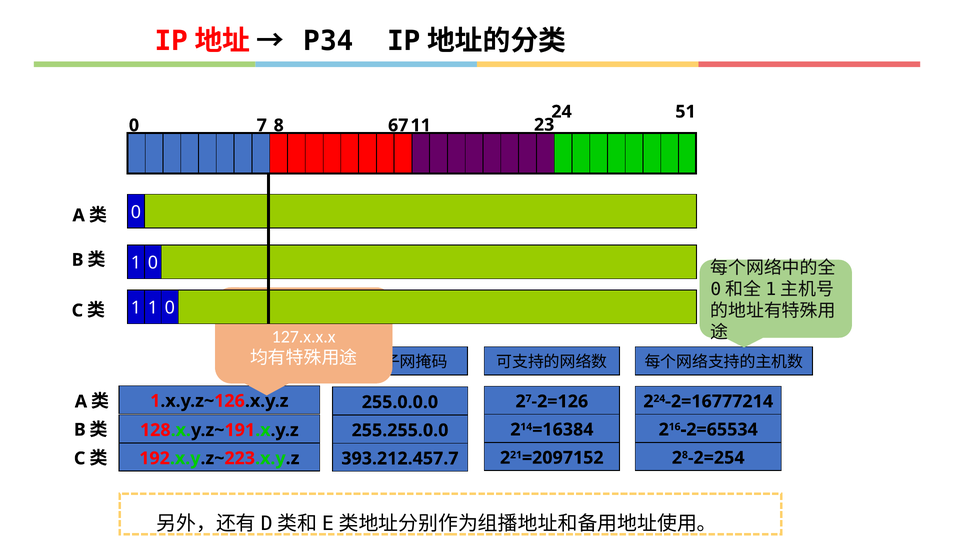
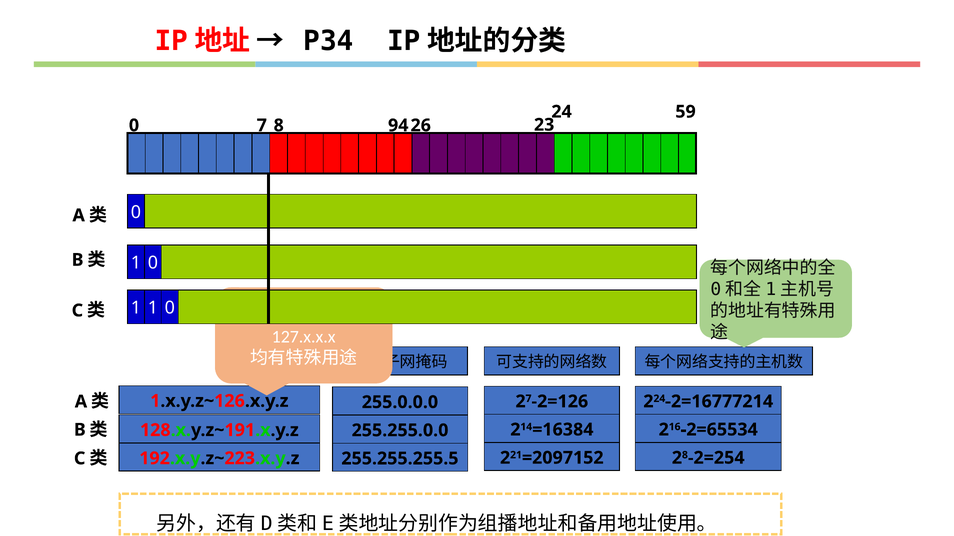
51: 51 -> 59
67: 67 -> 94
11: 11 -> 26
393.212.457.7: 393.212.457.7 -> 255.255.255.5
